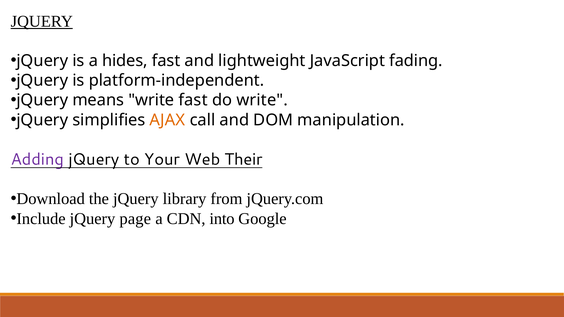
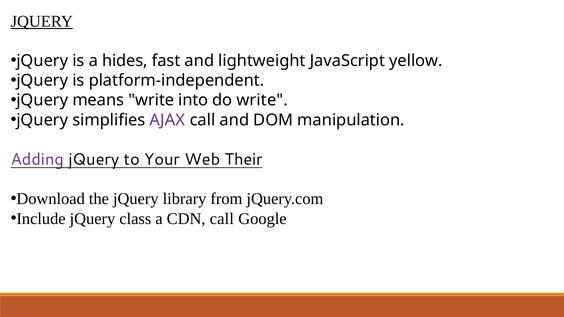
fading: fading -> yellow
write fast: fast -> into
AJAX colour: orange -> purple
page: page -> class
CDN into: into -> call
